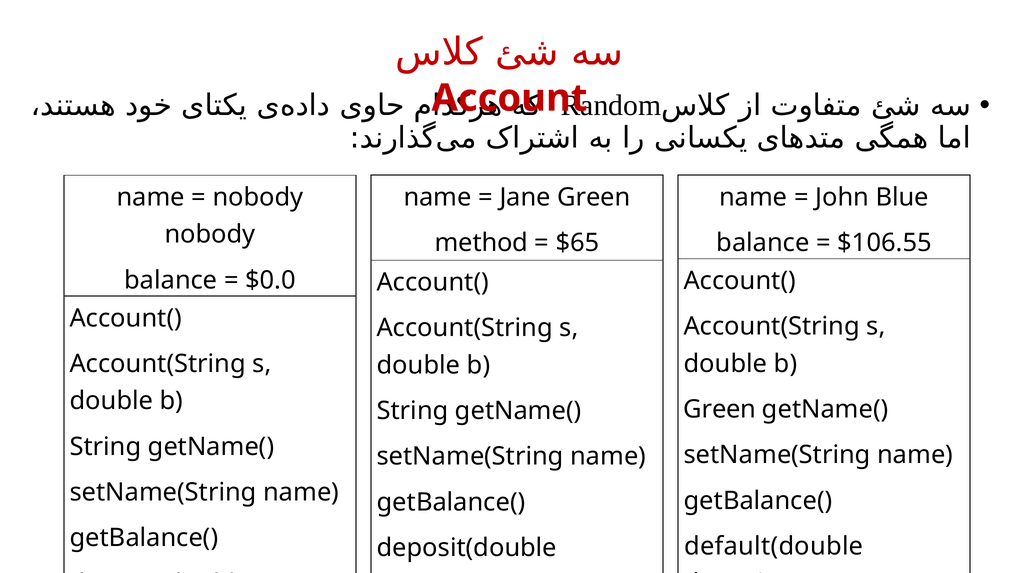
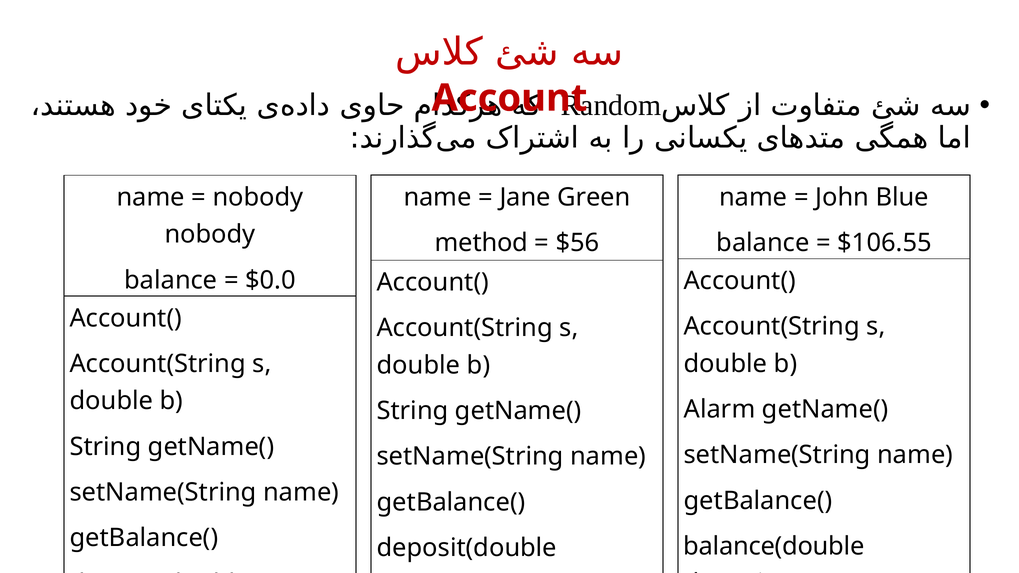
$65: $65 -> $56
Green at (720, 409): Green -> Alarm
default(double: default(double -> balance(double
